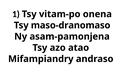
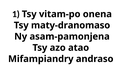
maso-dranomaso: maso-dranomaso -> maty-dranomaso
